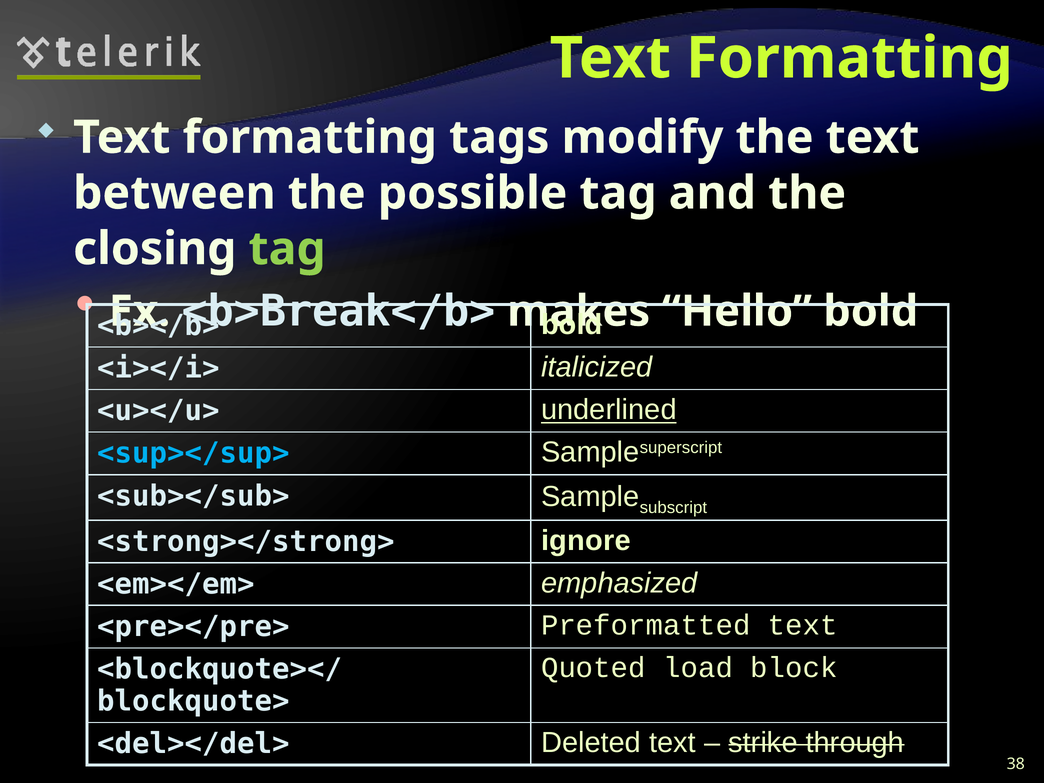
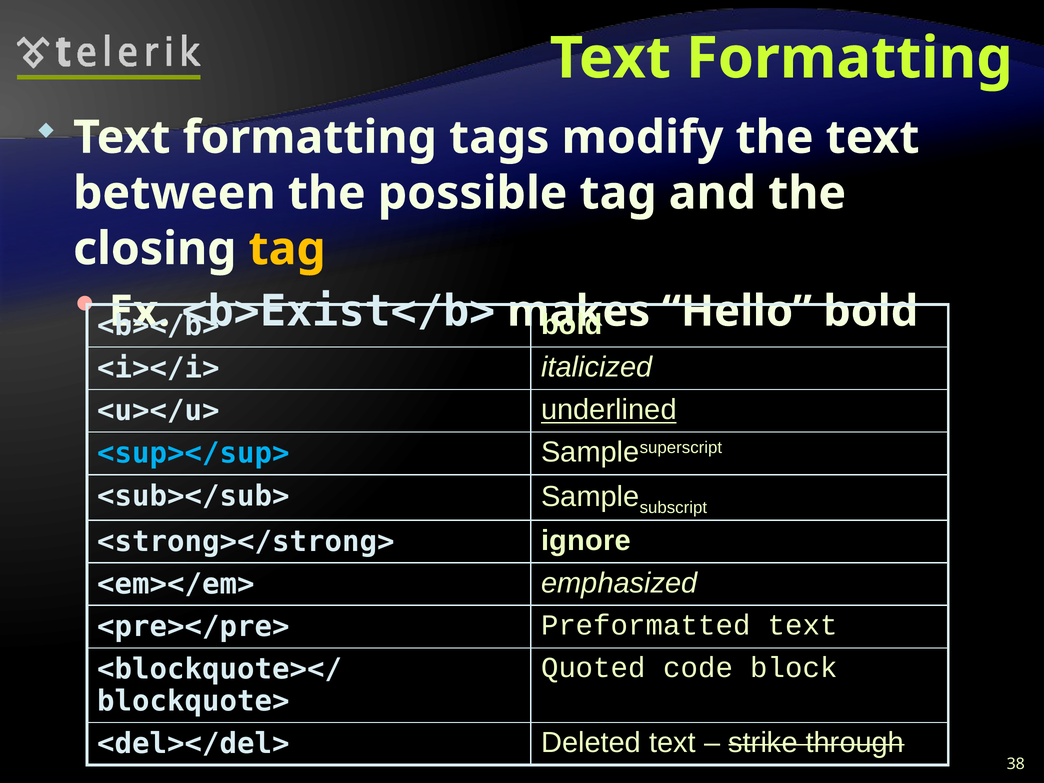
tag at (287, 249) colour: light green -> yellow
<b>Break</b>: <b>Break</b> -> <b>Exist</b>
load: load -> code
